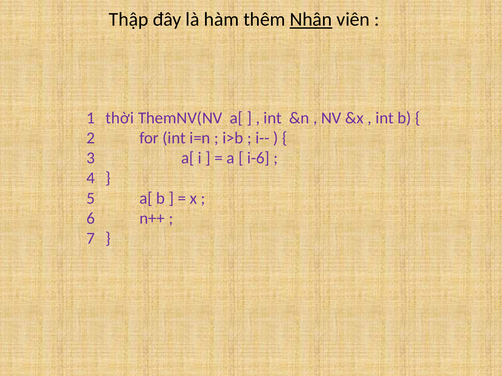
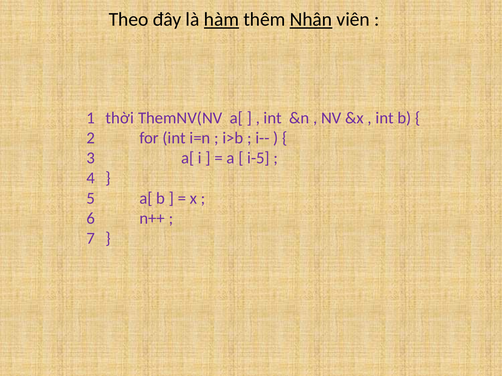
Thập: Thập -> Theo
hàm underline: none -> present
i-6: i-6 -> i-5
